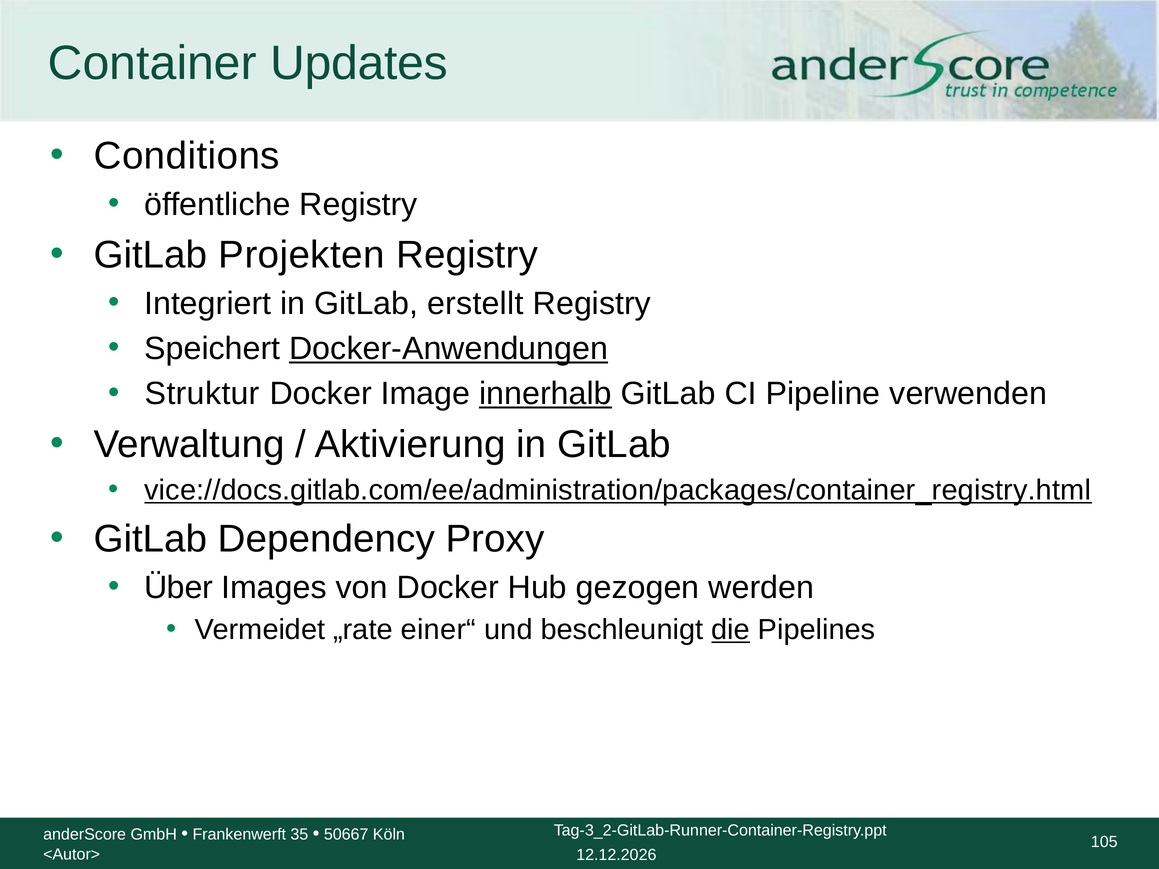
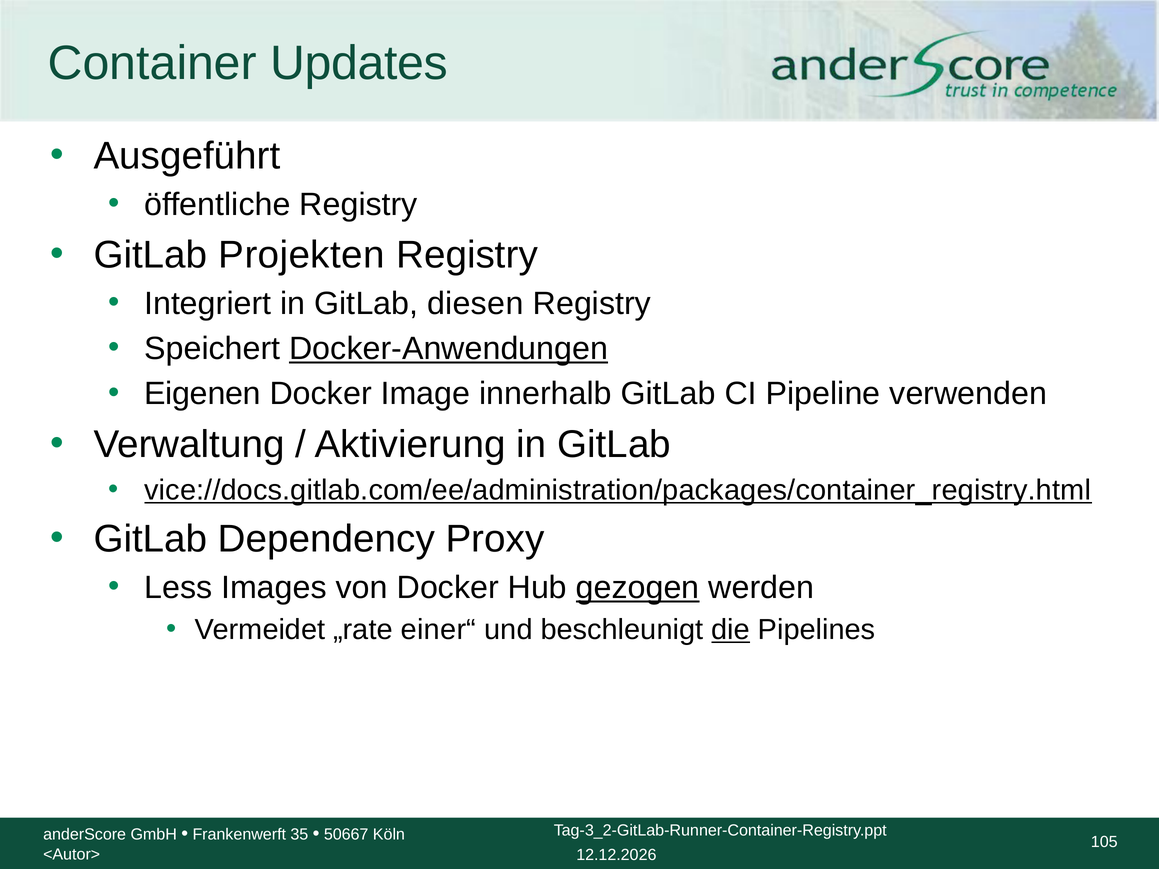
Conditions: Conditions -> Ausgeführt
erstellt: erstellt -> diesen
Struktur: Struktur -> Eigenen
innerhalb underline: present -> none
Über: Über -> Less
gezogen underline: none -> present
